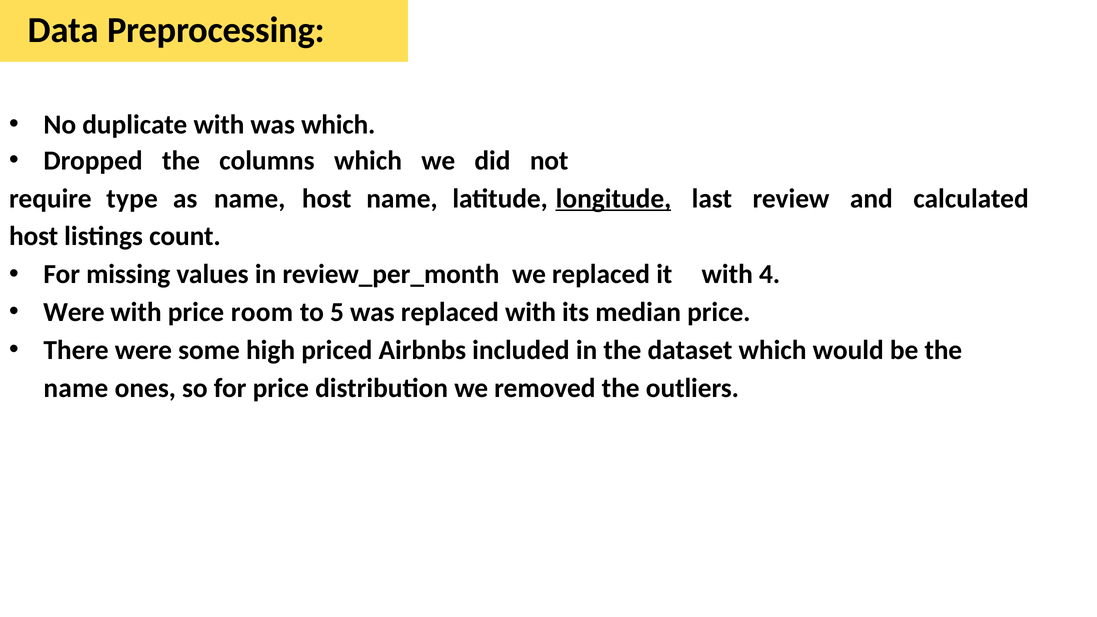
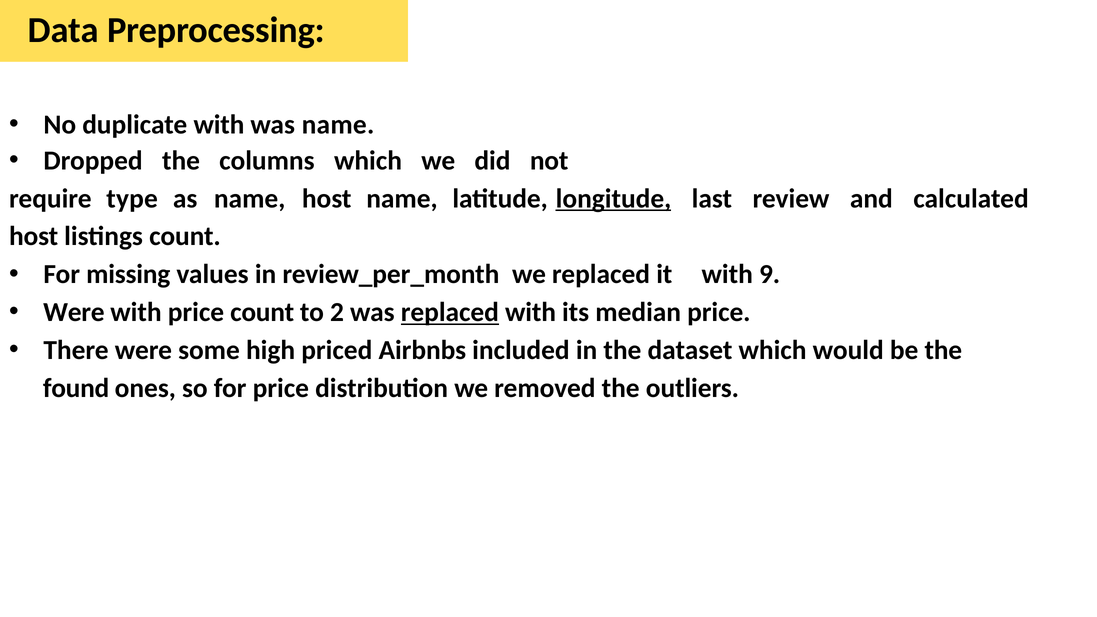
was which: which -> name
4: 4 -> 9
price room: room -> count
5: 5 -> 2
replaced at (450, 312) underline: none -> present
name at (76, 388): name -> found
